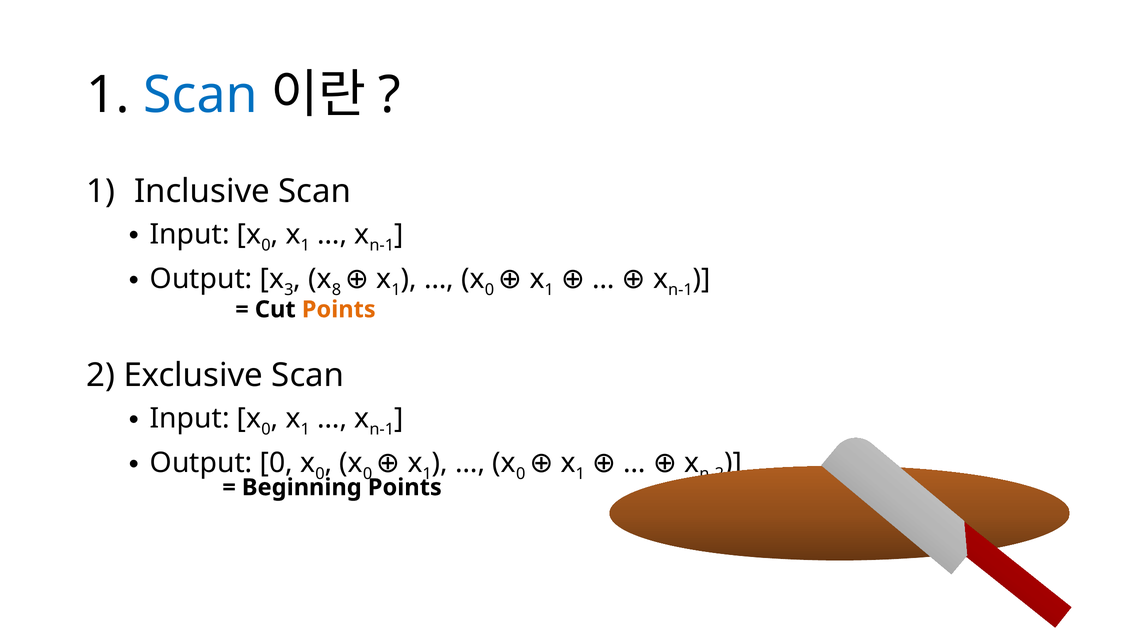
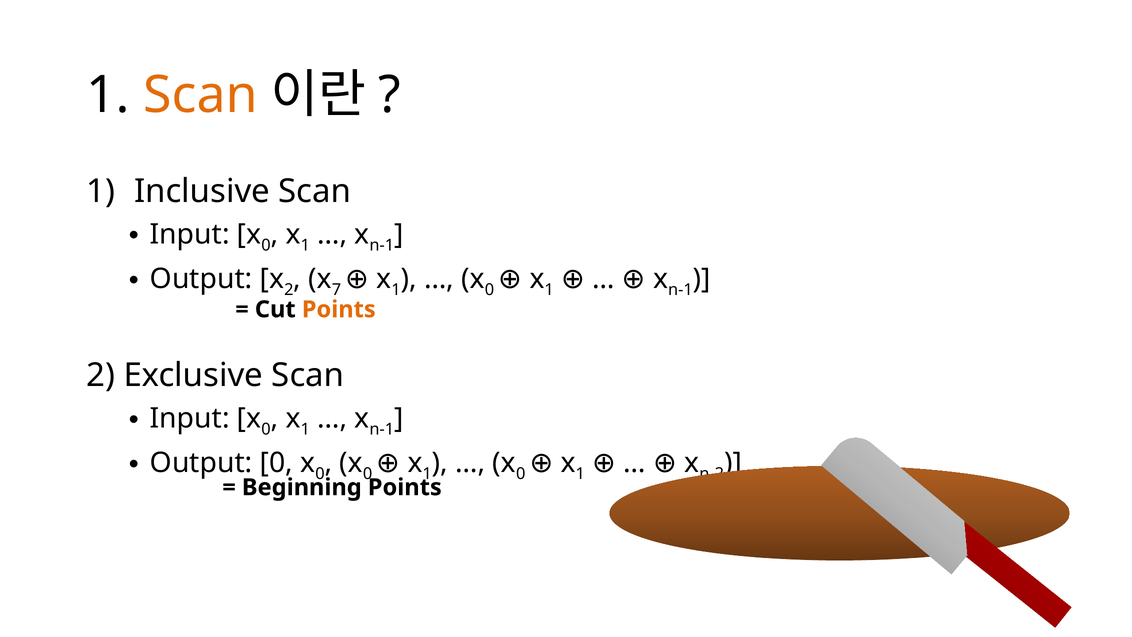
Scan at (201, 95) colour: blue -> orange
3 at (289, 290): 3 -> 2
8: 8 -> 7
